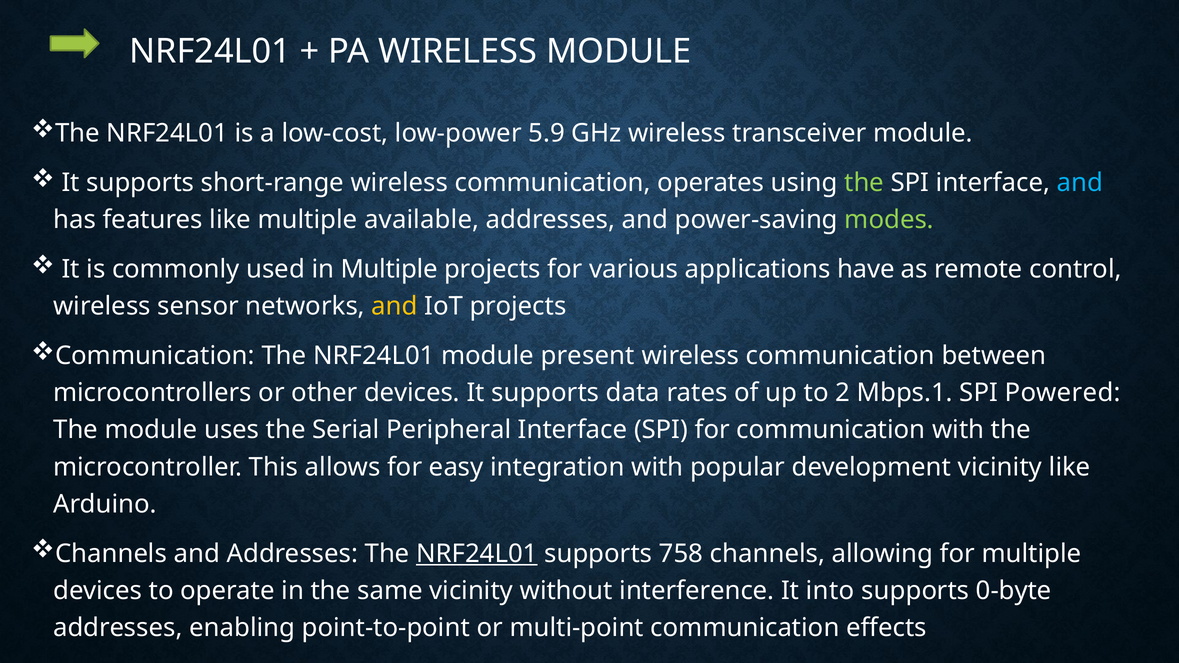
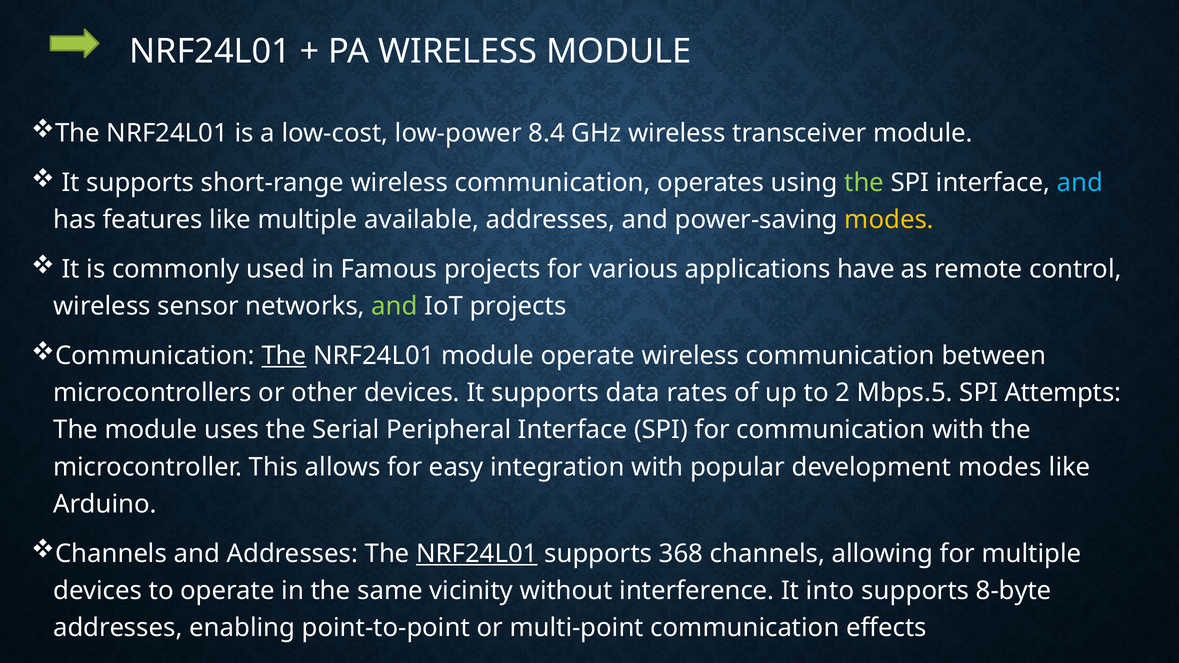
5.9: 5.9 -> 8.4
modes at (889, 220) colour: light green -> yellow
in Multiple: Multiple -> Famous
and at (395, 306) colour: yellow -> light green
The at (284, 356) underline: none -> present
module present: present -> operate
Mbps.1: Mbps.1 -> Mbps.5
Powered: Powered -> Attempts
development vicinity: vicinity -> modes
758: 758 -> 368
0-byte: 0-byte -> 8-byte
